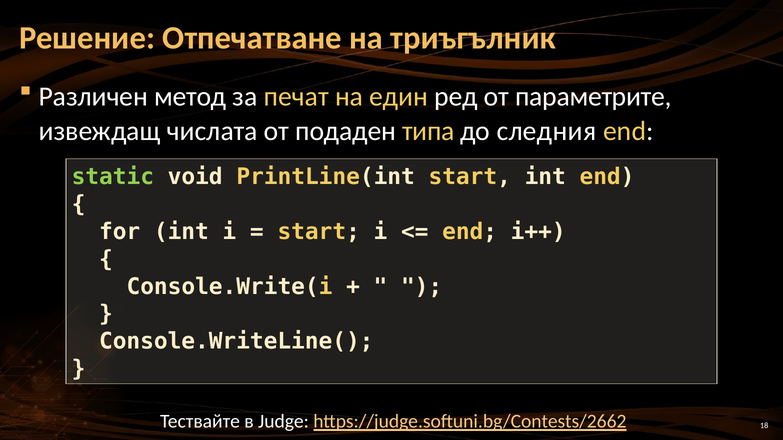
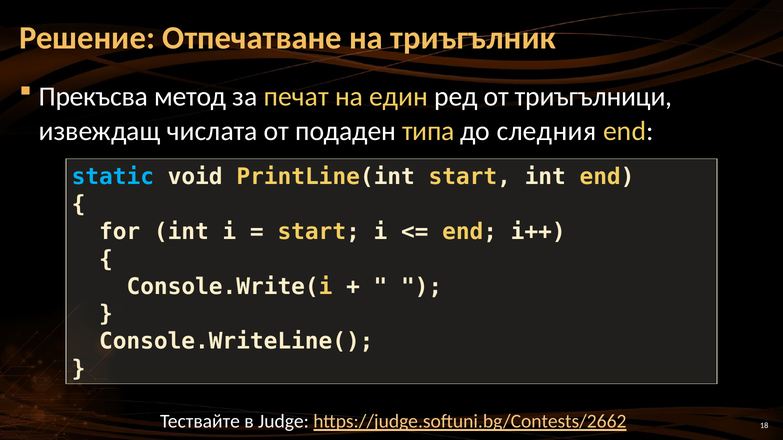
Различен: Различен -> Прекъсва
параметрите: параметрите -> триъгълници
static colour: light green -> light blue
